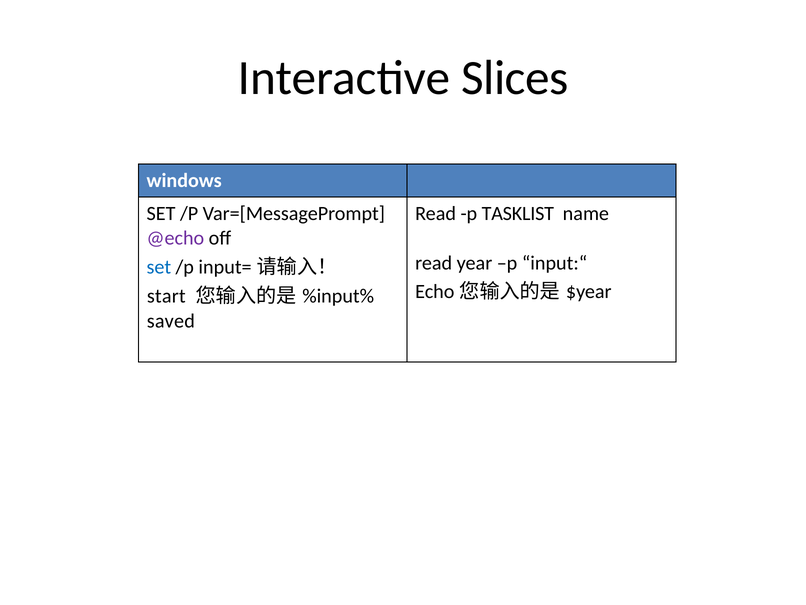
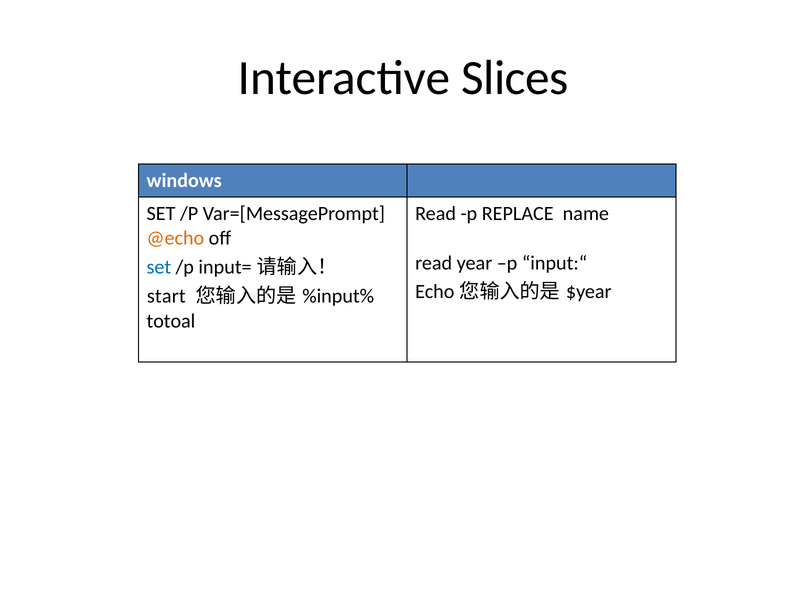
TASKLIST: TASKLIST -> REPLACE
@echo colour: purple -> orange
saved: saved -> totoal
